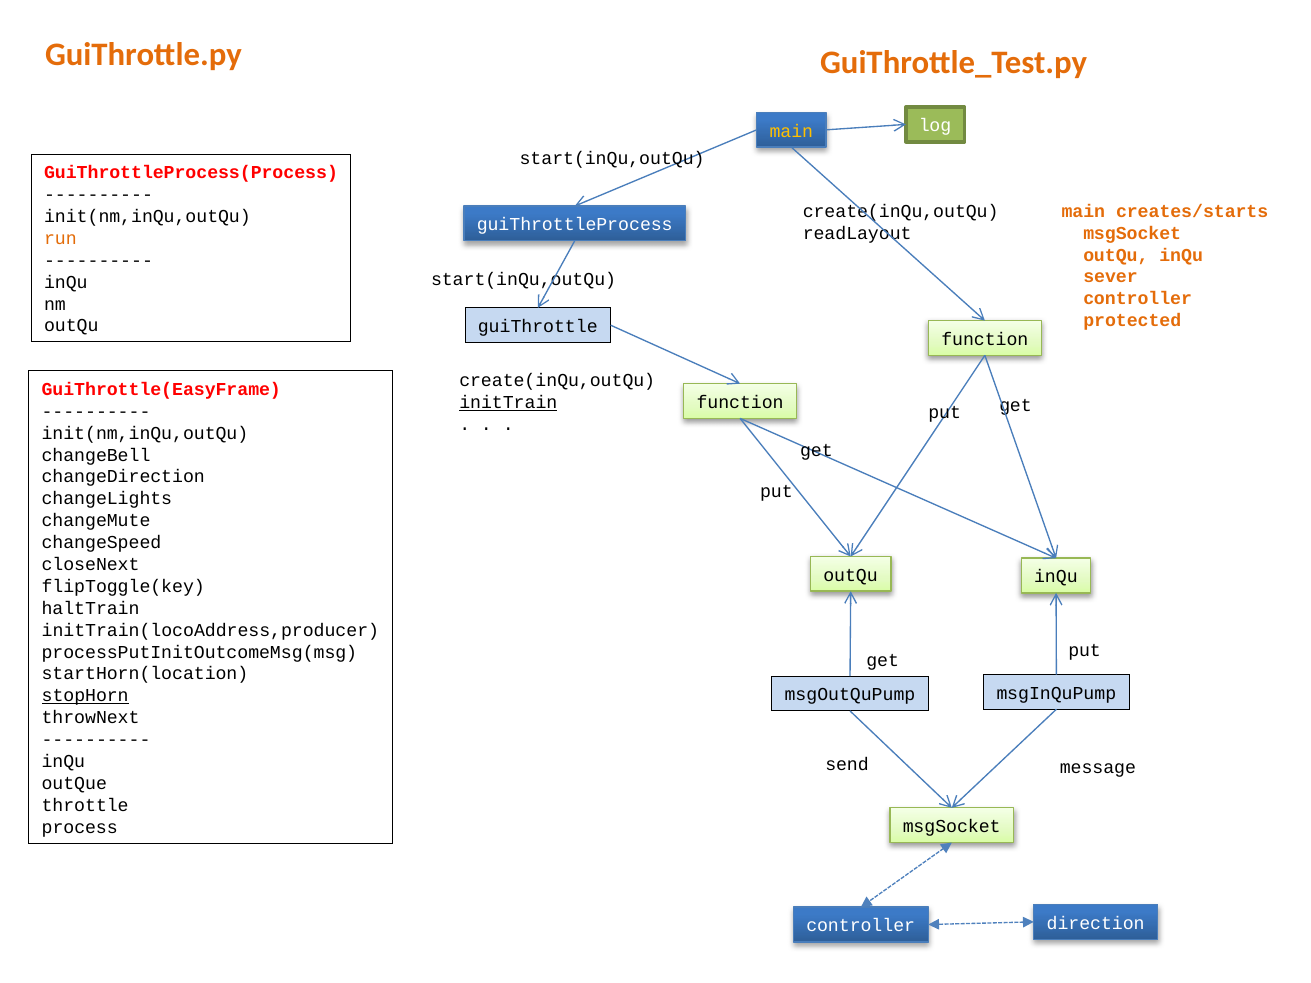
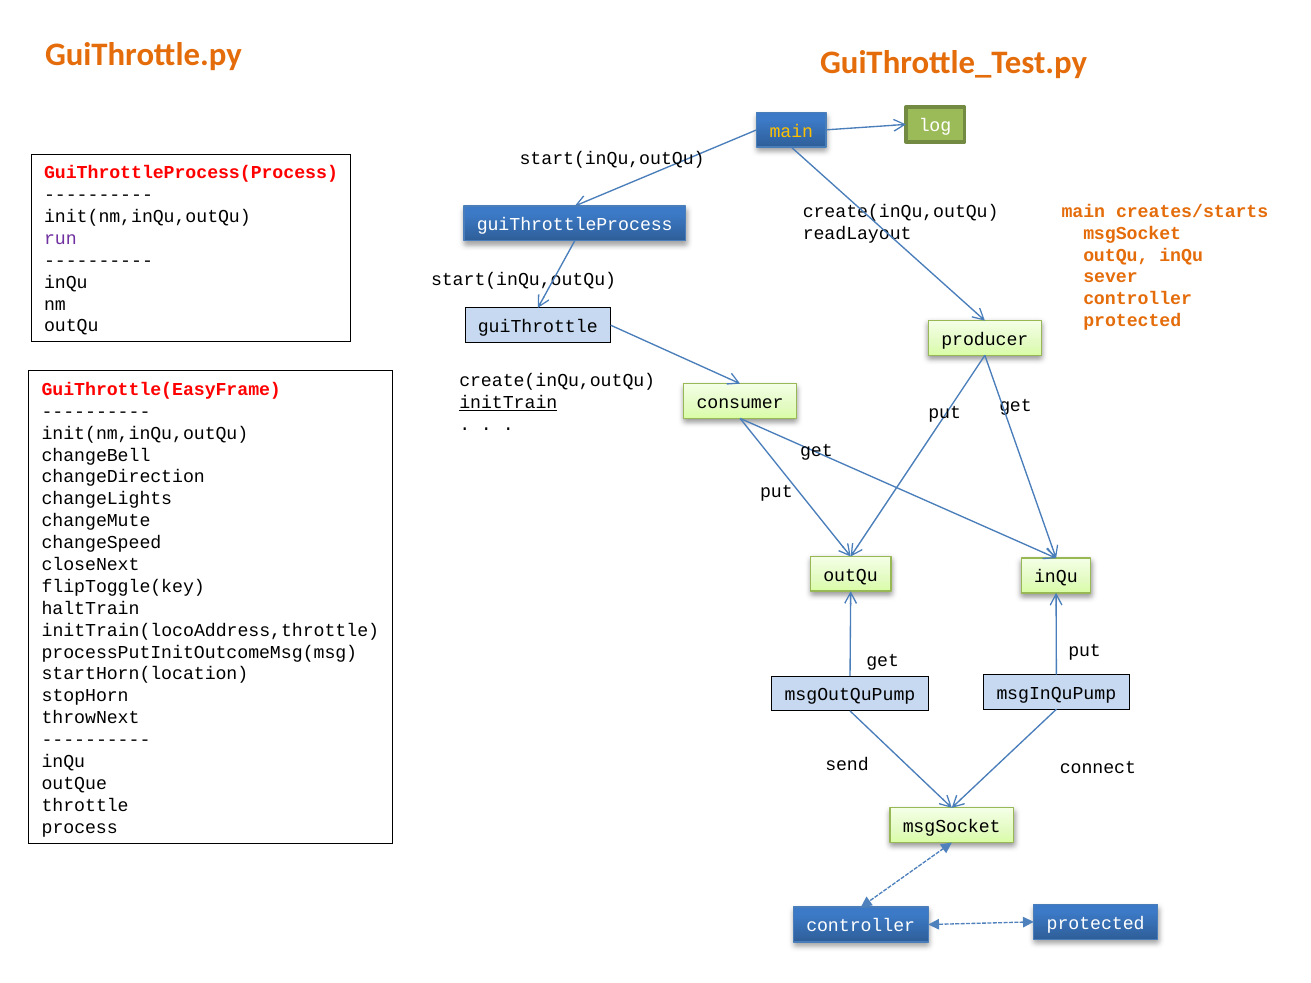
run colour: orange -> purple
function at (985, 339): function -> producer
function at (740, 402): function -> consumer
initTrain(locoAddress,producer: initTrain(locoAddress,producer -> initTrain(locoAddress,throttle
stopHorn underline: present -> none
message: message -> connect
direction at (1096, 923): direction -> protected
